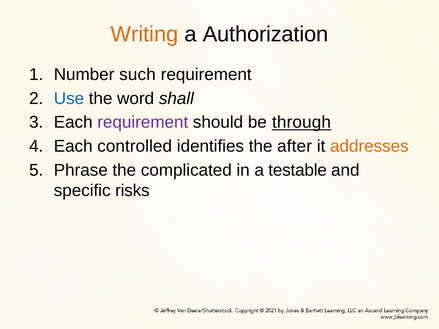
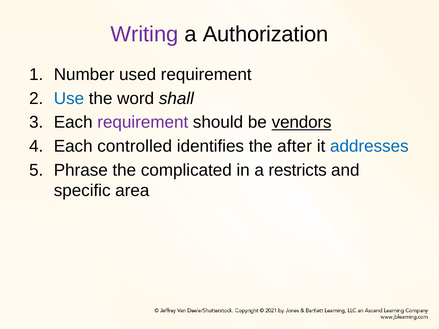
Writing colour: orange -> purple
such: such -> used
through: through -> vendors
addresses colour: orange -> blue
testable: testable -> restricts
risks: risks -> area
